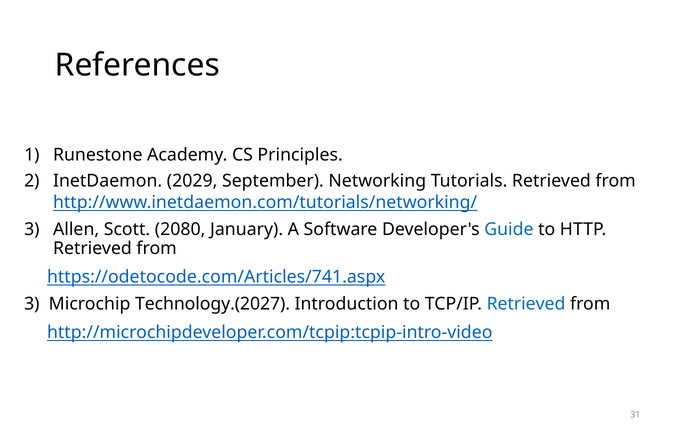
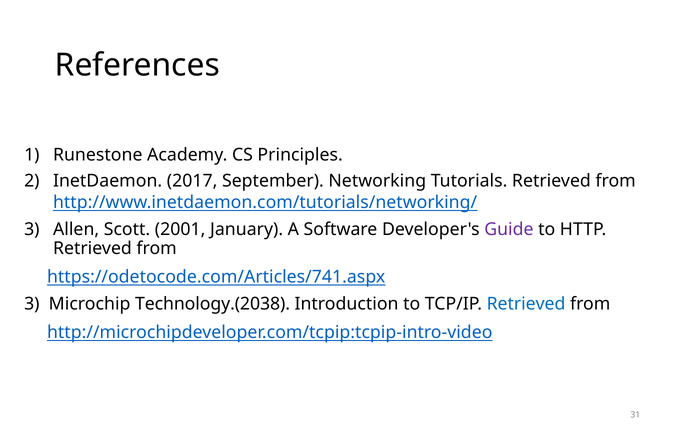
2029: 2029 -> 2017
2080: 2080 -> 2001
Guide colour: blue -> purple
Technology.(2027: Technology.(2027 -> Technology.(2038
